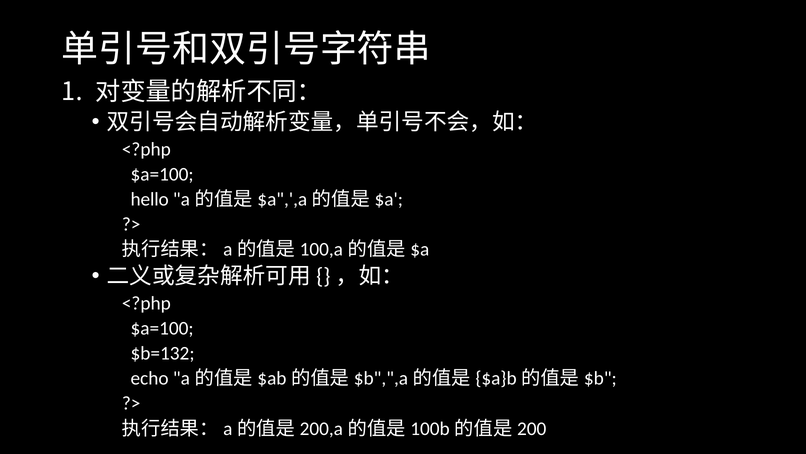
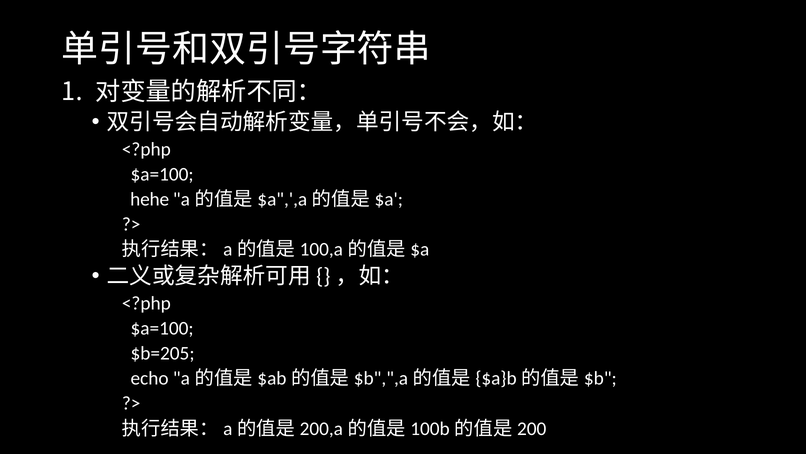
hello: hello -> hehe
$b=132: $b=132 -> $b=205
